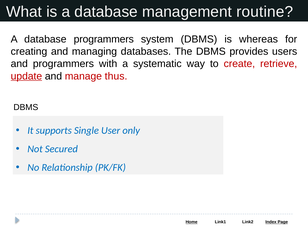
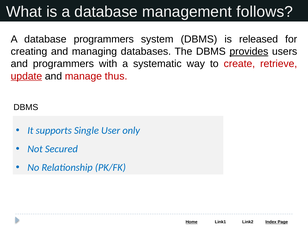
routine: routine -> follows
whereas: whereas -> released
provides underline: none -> present
